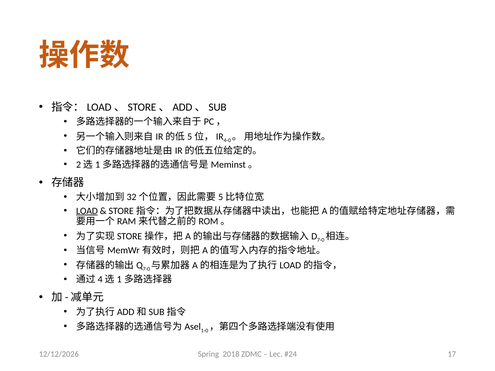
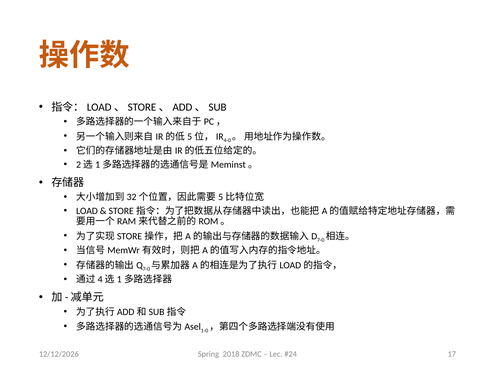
LOAD underline: present -> none
